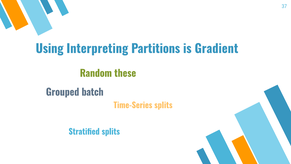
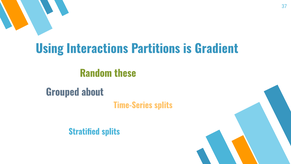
Interpreting: Interpreting -> Interactions
batch: batch -> about
